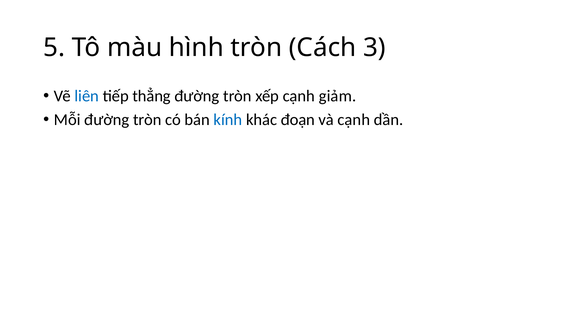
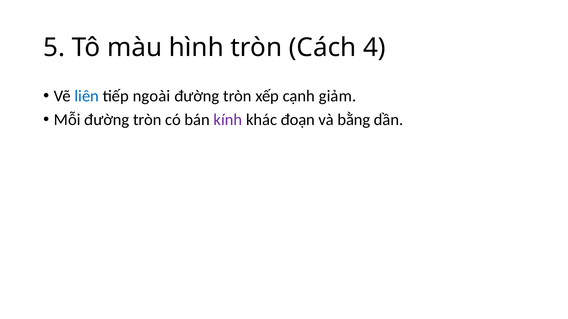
3: 3 -> 4
thẳng: thẳng -> ngoài
kính colour: blue -> purple
và cạnh: cạnh -> bằng
